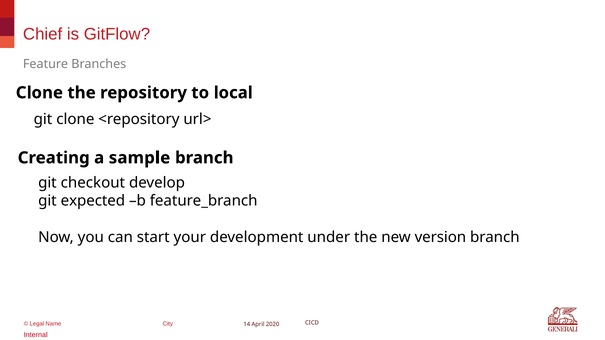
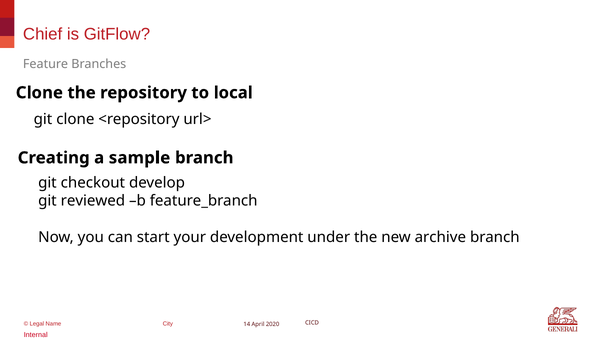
expected: expected -> reviewed
version: version -> archive
